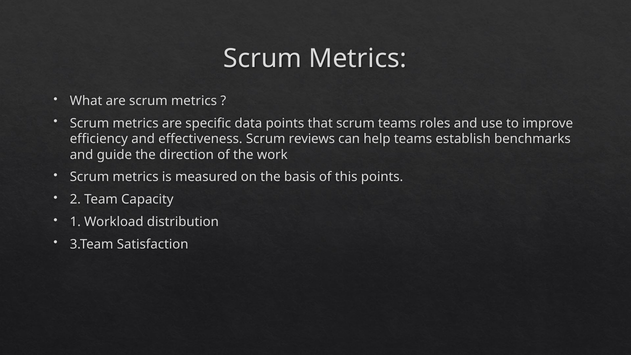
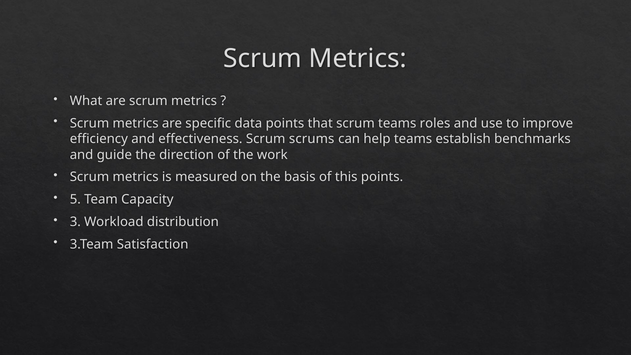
reviews: reviews -> scrums
2: 2 -> 5
1: 1 -> 3
